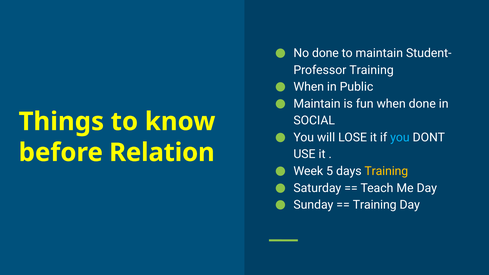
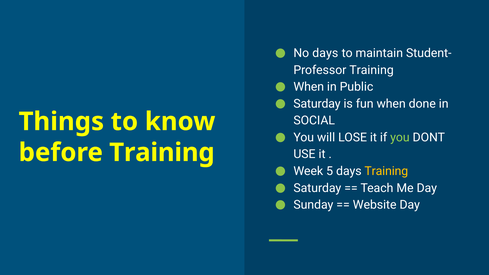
No done: done -> days
Maintain at (317, 104): Maintain -> Saturday
you at (400, 137) colour: light blue -> light green
before Relation: Relation -> Training
Training at (375, 205): Training -> Website
